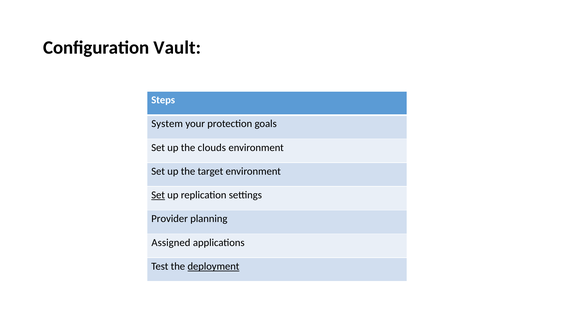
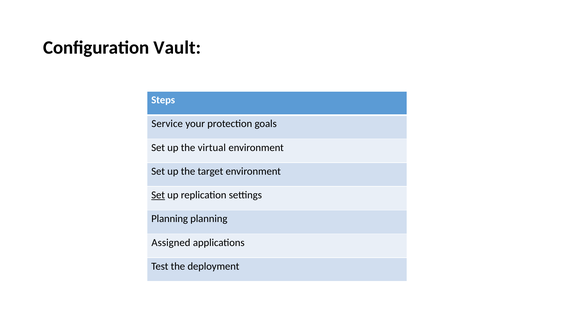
System: System -> Service
clouds: clouds -> virtual
Provider at (170, 219): Provider -> Planning
deployment underline: present -> none
